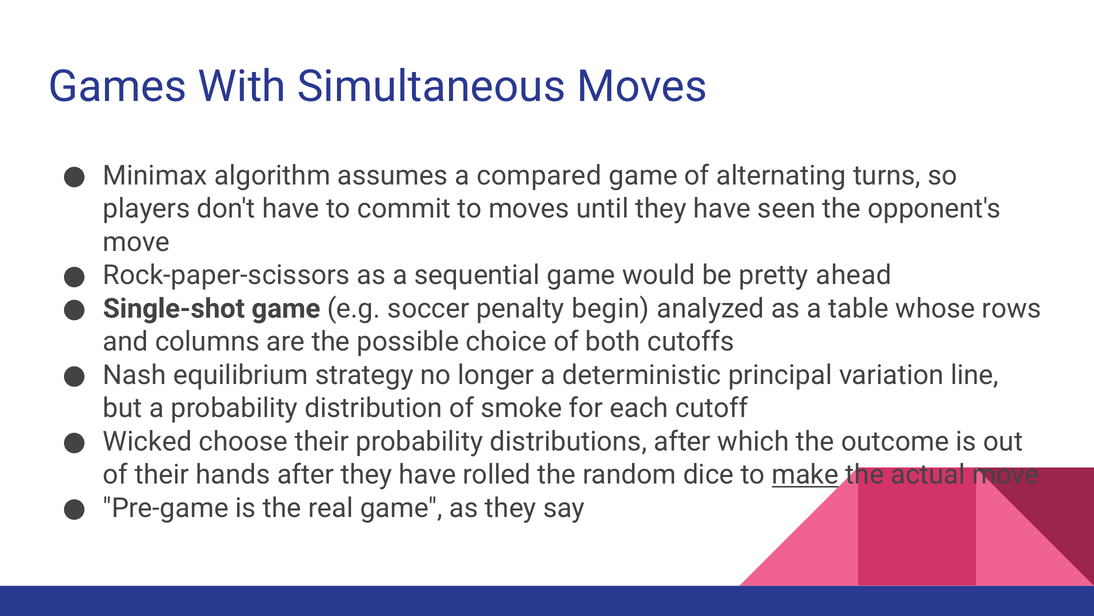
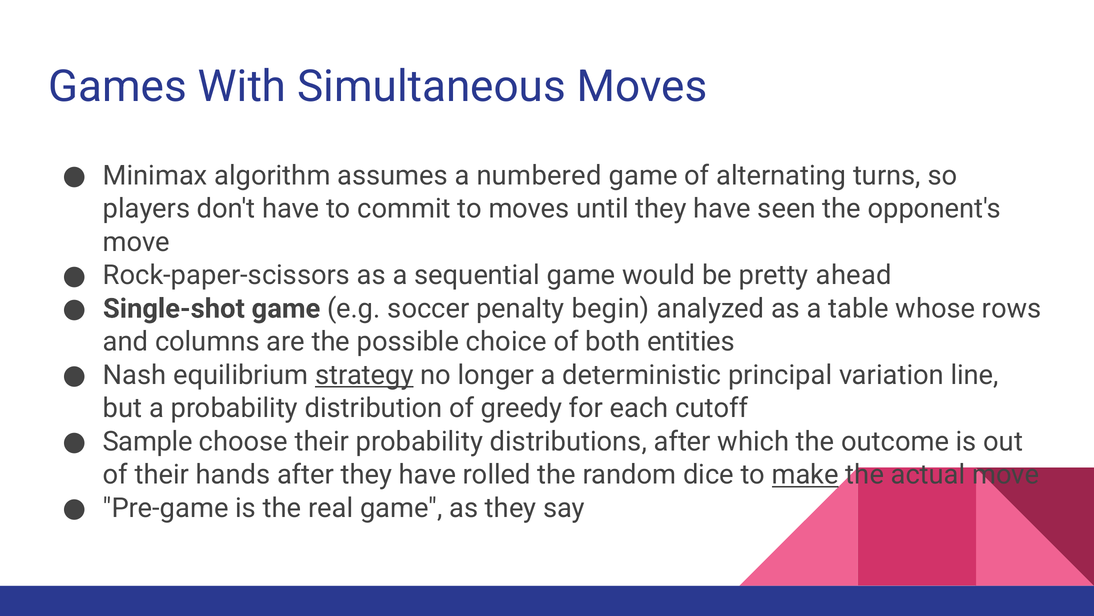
compared: compared -> numbered
cutoffs: cutoffs -> entities
strategy underline: none -> present
smoke: smoke -> greedy
Wicked: Wicked -> Sample
